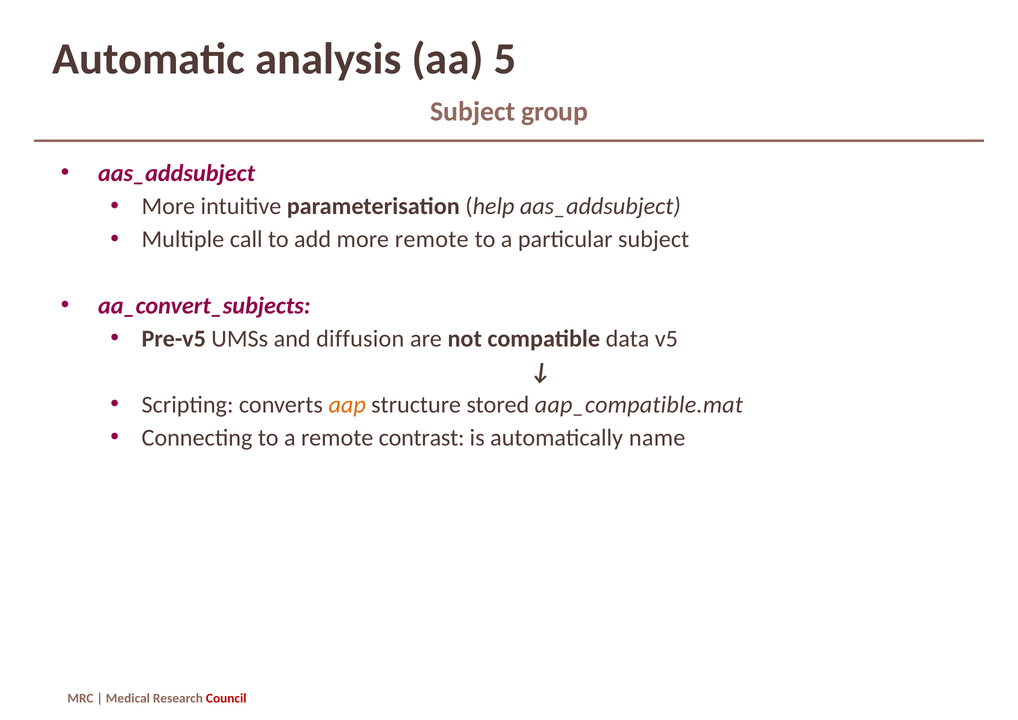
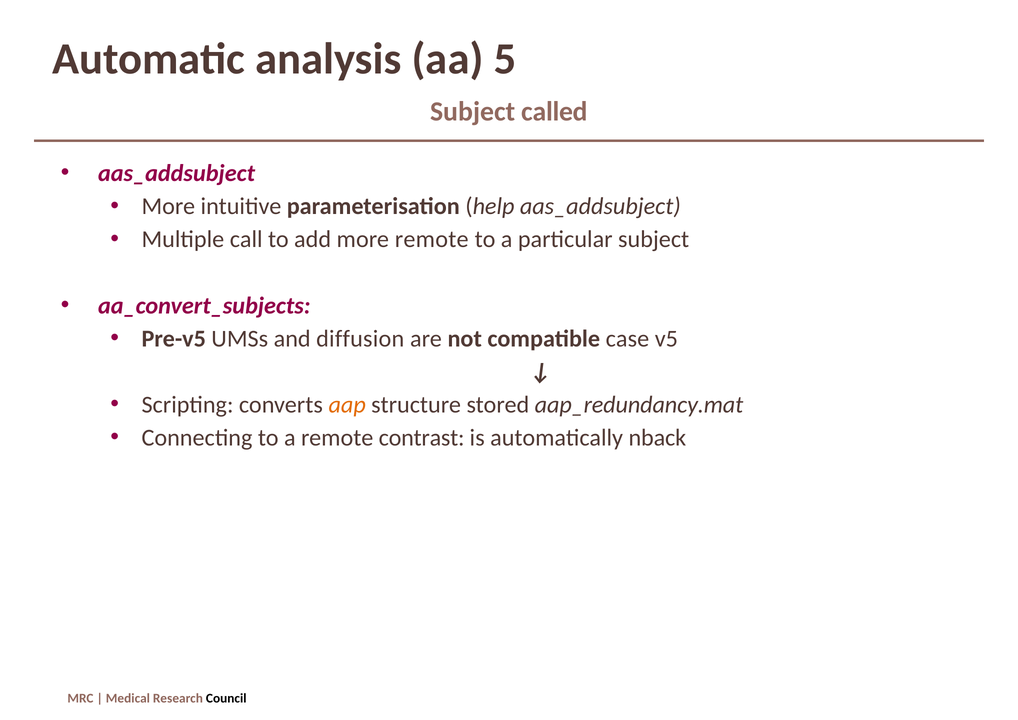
group: group -> called
data: data -> case
aap_compatible.mat: aap_compatible.mat -> aap_redundancy.mat
name: name -> nback
Council colour: red -> black
